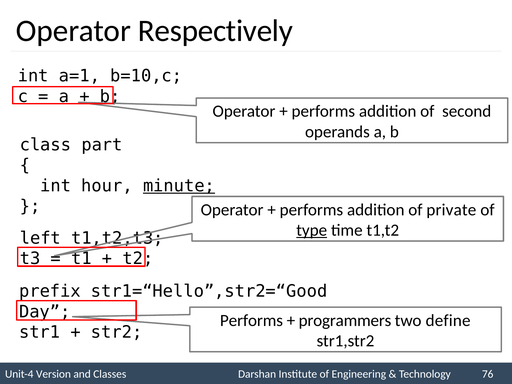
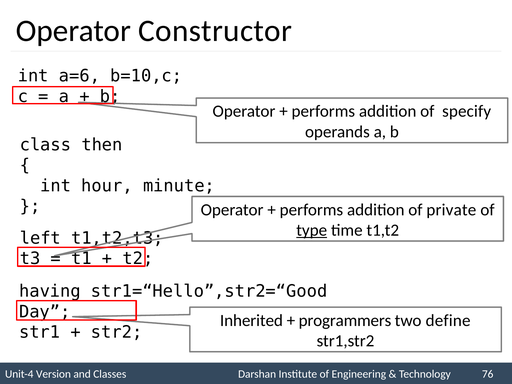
Respectively: Respectively -> Constructor
a=1: a=1 -> a=6
second: second -> specify
part: part -> then
minute underline: present -> none
prefix: prefix -> having
Performs at (251, 320): Performs -> Inherited
